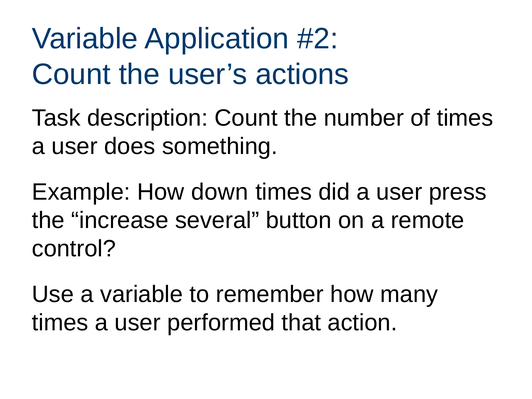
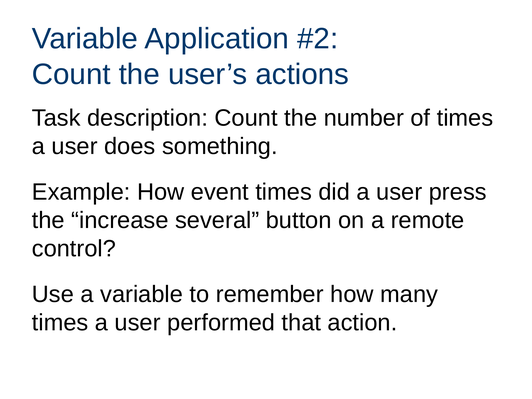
down: down -> event
